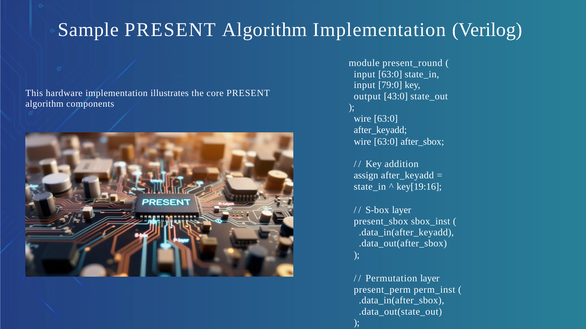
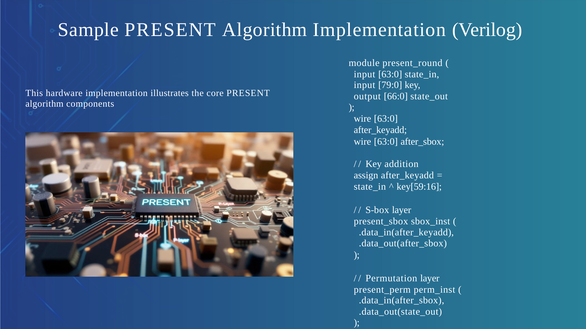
43:0: 43:0 -> 66:0
key[19:16: key[19:16 -> key[59:16
